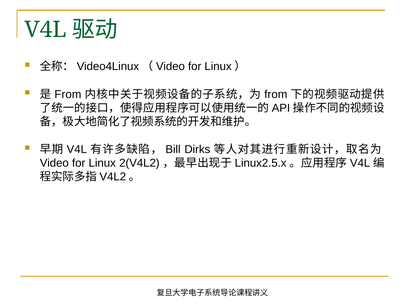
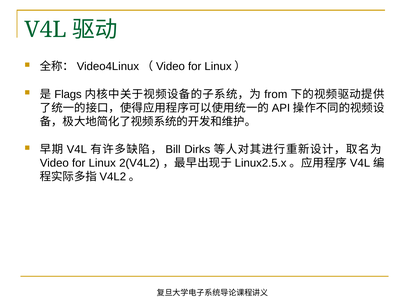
From at (68, 94): From -> Flags
